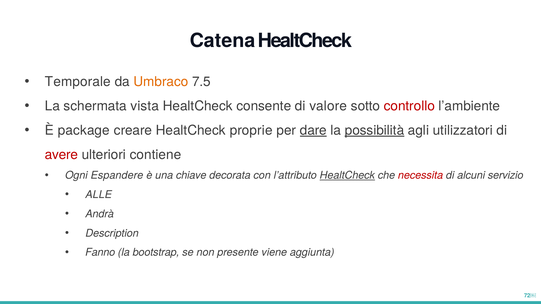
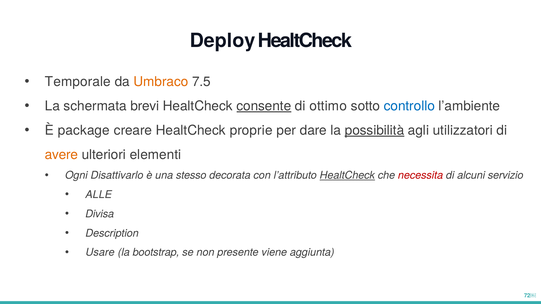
Catena: Catena -> Deploy
vista: vista -> brevi
consente underline: none -> present
valore: valore -> ottimo
controllo colour: red -> blue
dare underline: present -> none
avere colour: red -> orange
contiene: contiene -> elementi
Espandere: Espandere -> Disattivarlo
chiave: chiave -> stesso
Andrà: Andrà -> Divisa
Fanno: Fanno -> Usare
